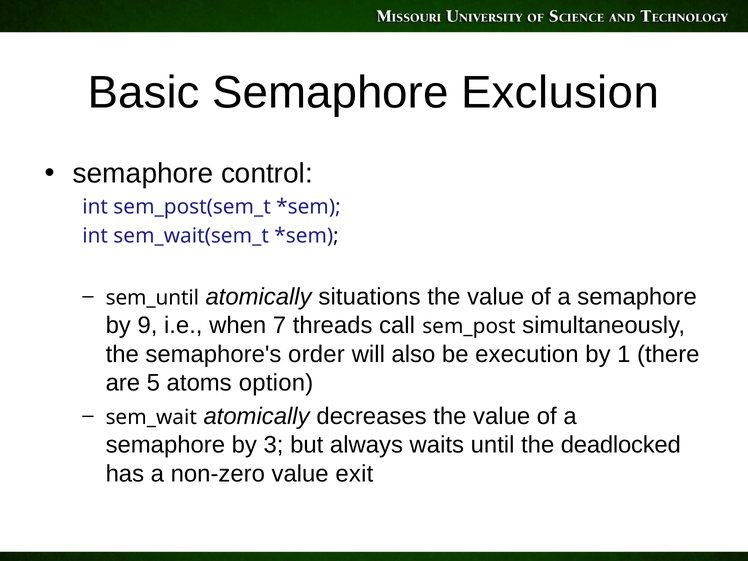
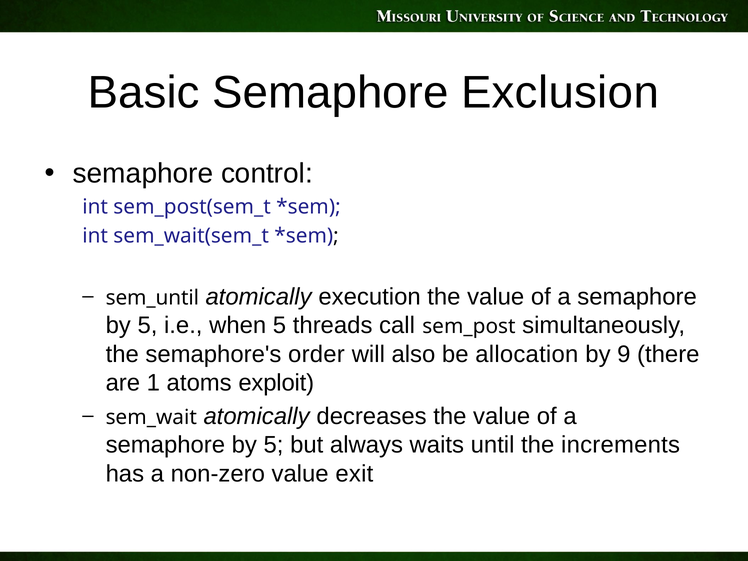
situations: situations -> execution
9 at (147, 326): 9 -> 5
when 7: 7 -> 5
execution: execution -> allocation
1: 1 -> 9
5: 5 -> 1
option: option -> exploit
3 at (274, 445): 3 -> 5
deadlocked: deadlocked -> increments
